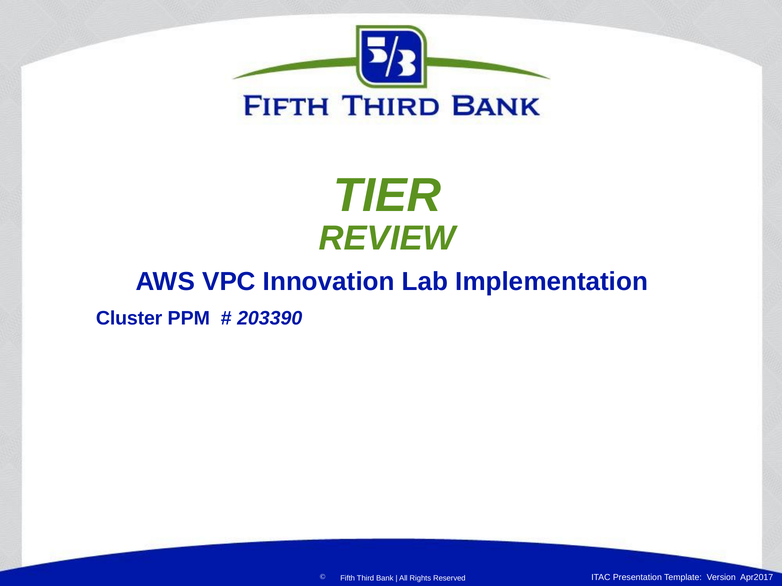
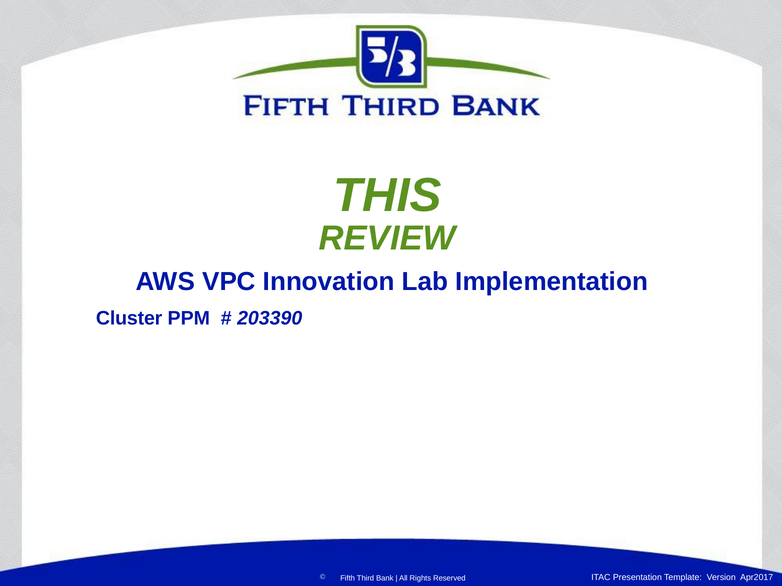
TIER: TIER -> THIS
